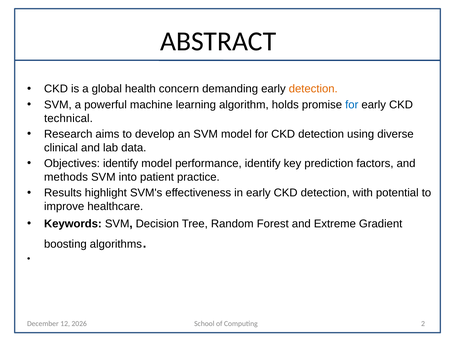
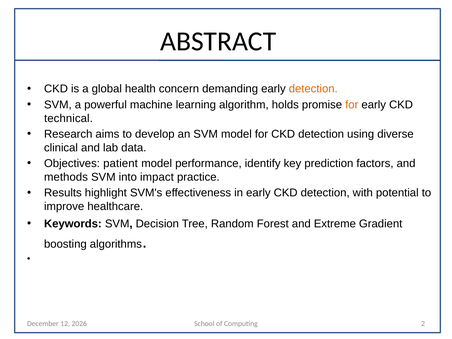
for at (352, 105) colour: blue -> orange
Objectives identify: identify -> patient
patient: patient -> impact
